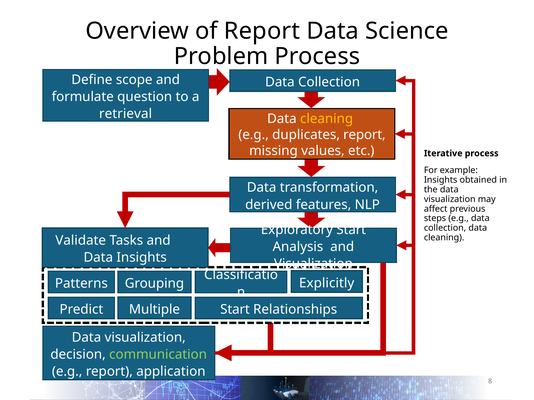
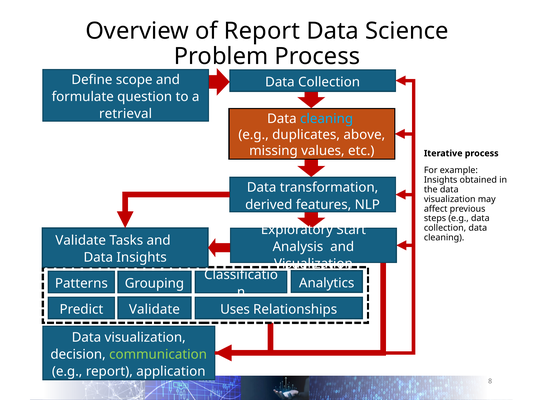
cleaning at (327, 119) colour: yellow -> light blue
duplicates report: report -> above
Explicitly: Explicitly -> Analytics
Multiple at (154, 310): Multiple -> Validate
Start at (235, 310): Start -> Uses
